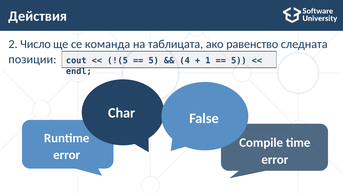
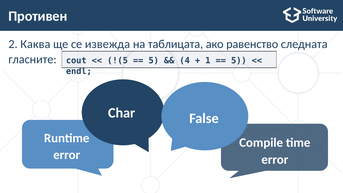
Действия: Действия -> Противен
Число: Число -> Каква
команда: команда -> извежда
позиции: позиции -> гласните
